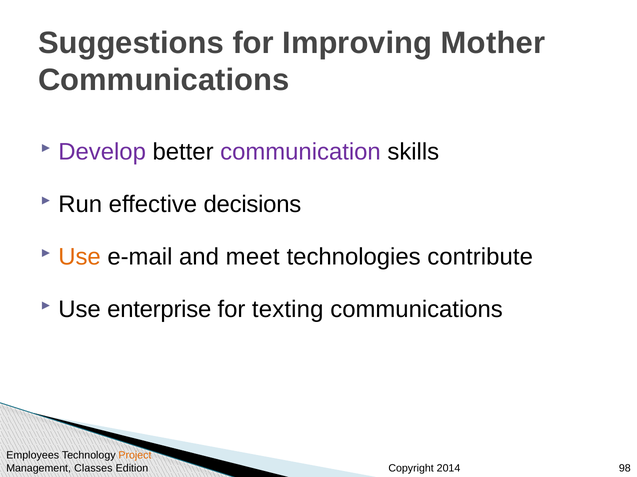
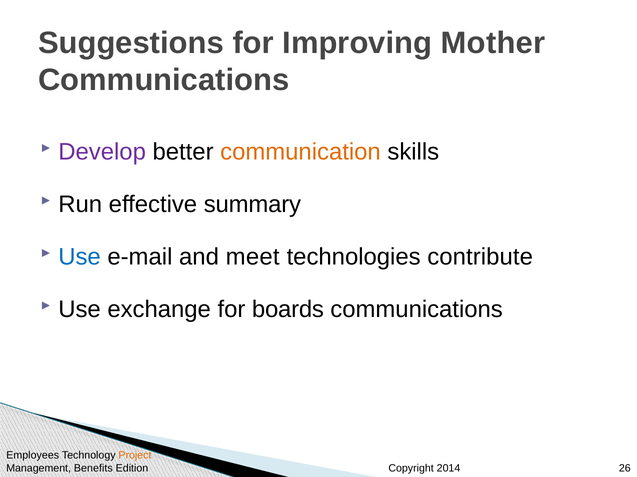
communication colour: purple -> orange
decisions: decisions -> summary
Use at (80, 257) colour: orange -> blue
enterprise: enterprise -> exchange
texting: texting -> boards
Classes: Classes -> Benefits
98: 98 -> 26
